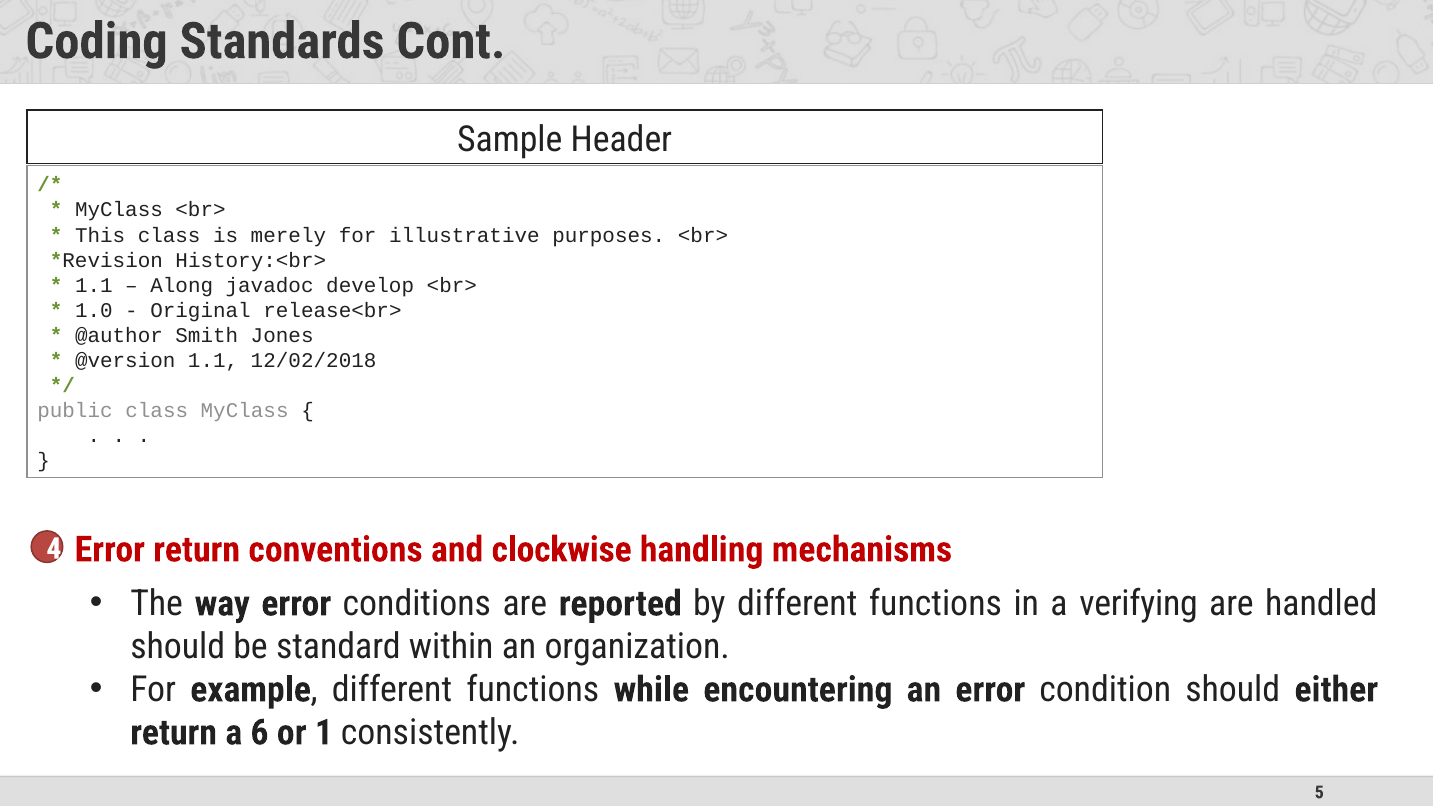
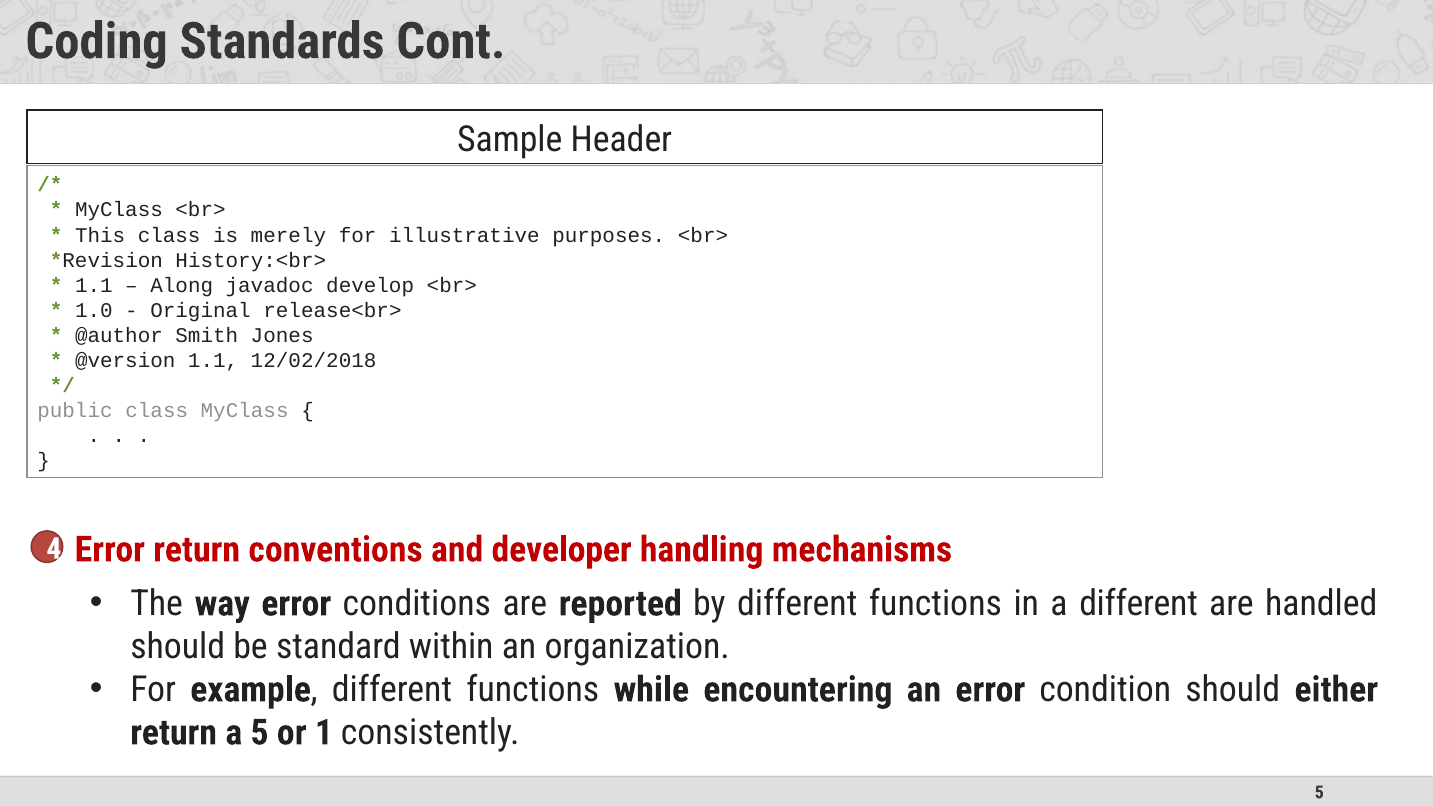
clockwise: clockwise -> developer
a verifying: verifying -> different
a 6: 6 -> 5
